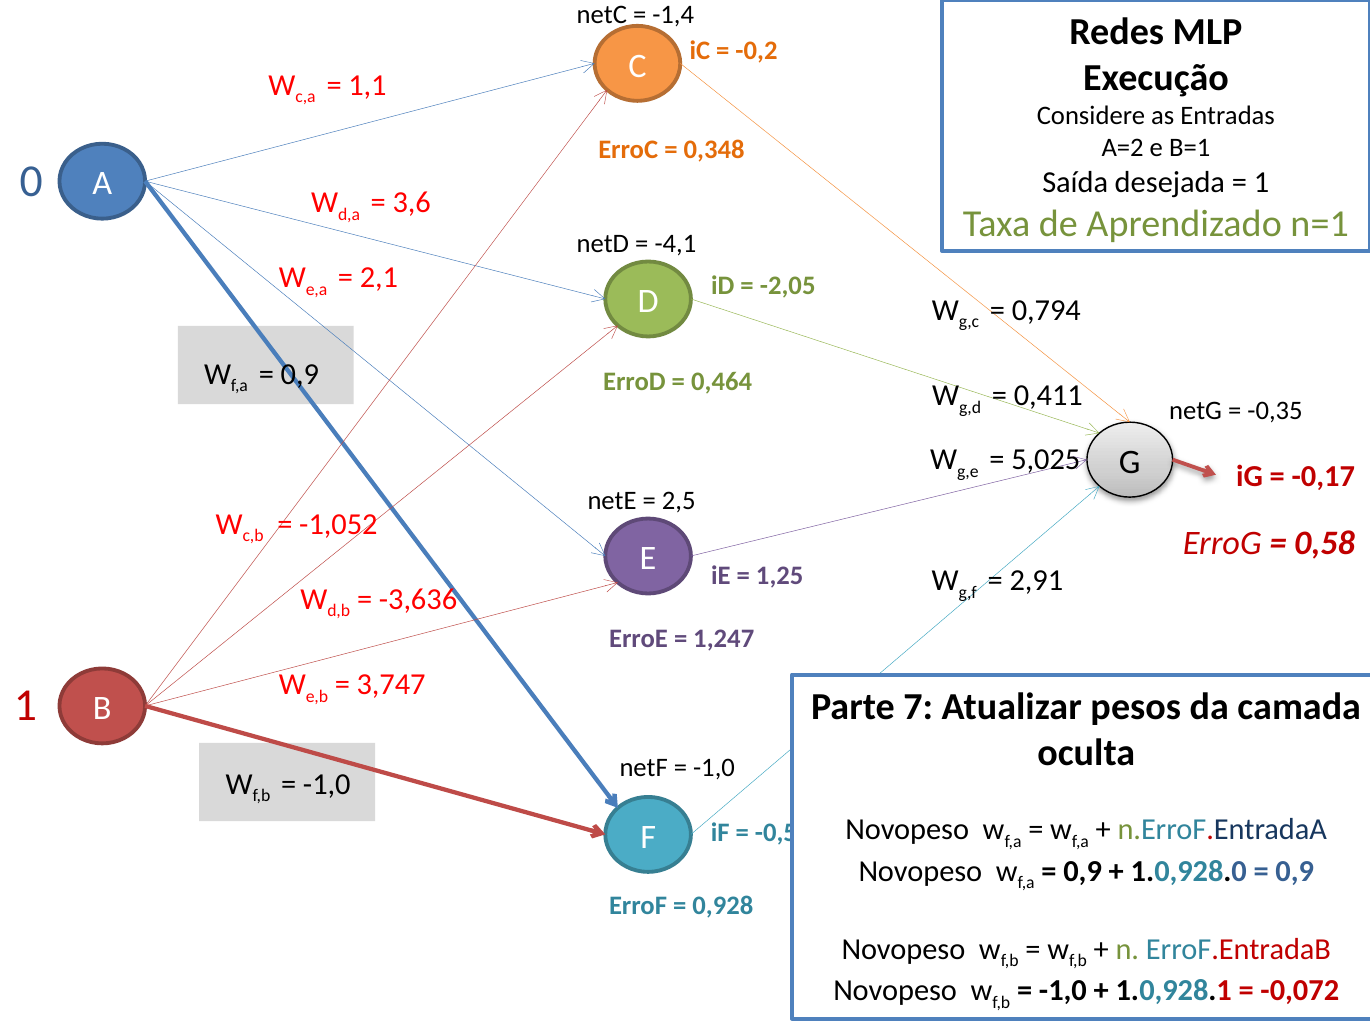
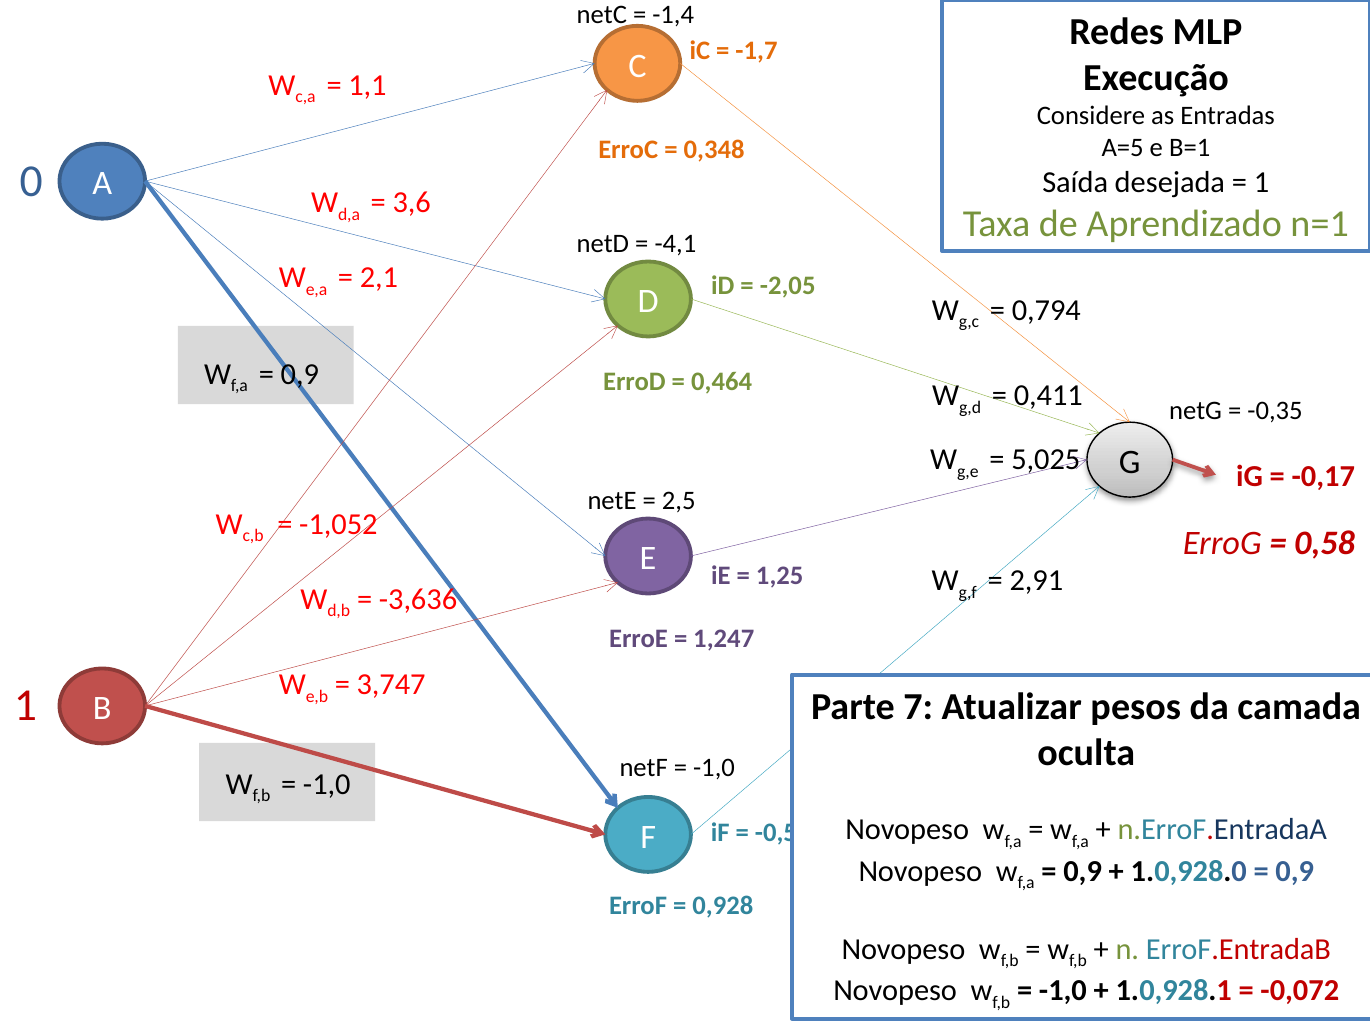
-0,2: -0,2 -> -1,7
A=2: A=2 -> A=5
